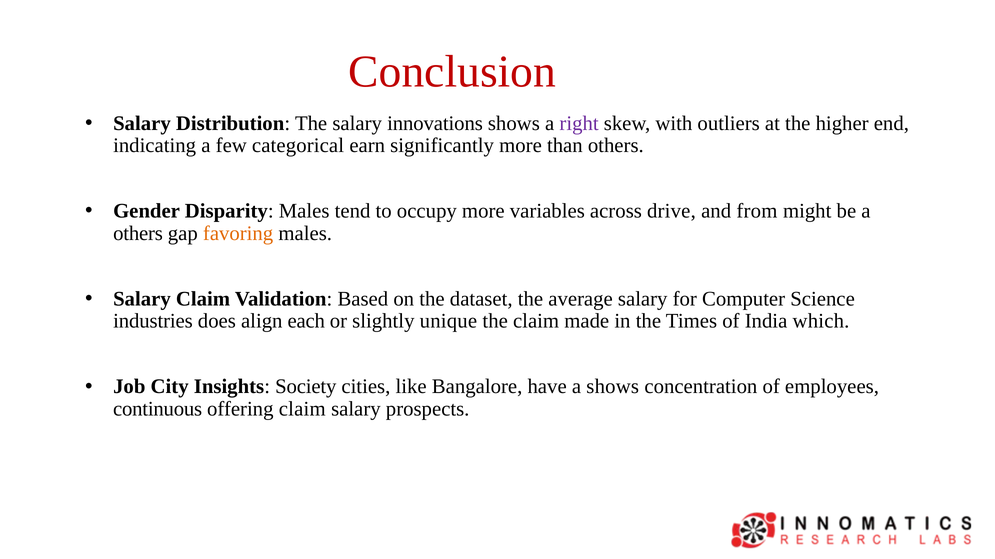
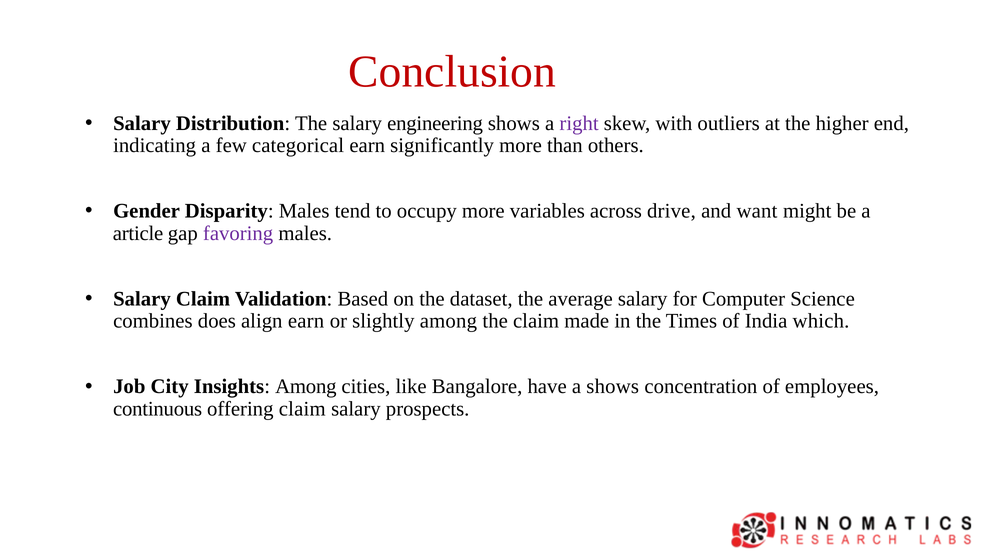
innovations: innovations -> engineering
from: from -> want
others at (138, 234): others -> article
favoring colour: orange -> purple
industries: industries -> combines
align each: each -> earn
slightly unique: unique -> among
Insights Society: Society -> Among
